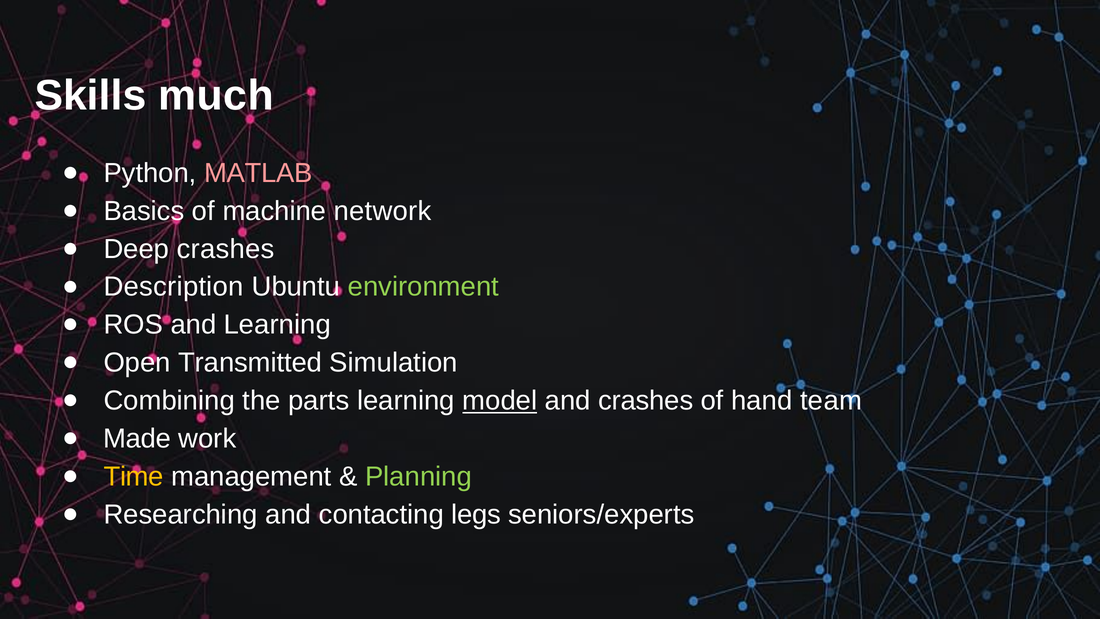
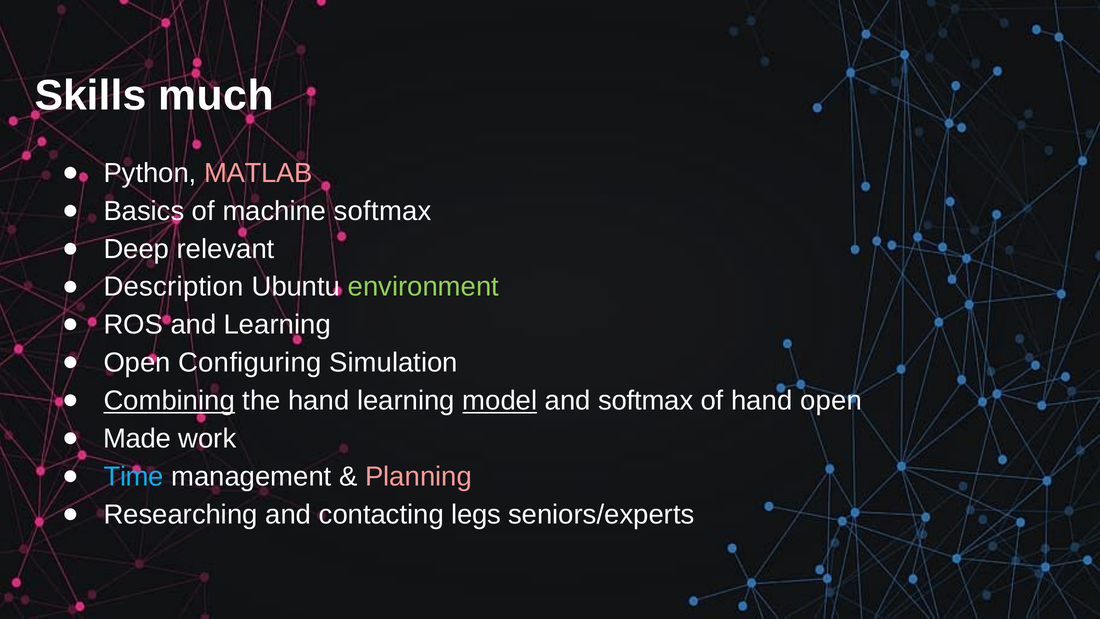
machine network: network -> softmax
Deep crashes: crashes -> relevant
Transmitted: Transmitted -> Configuring
Combining underline: none -> present
the parts: parts -> hand
and crashes: crashes -> softmax
hand team: team -> open
Time colour: yellow -> light blue
Planning colour: light green -> pink
